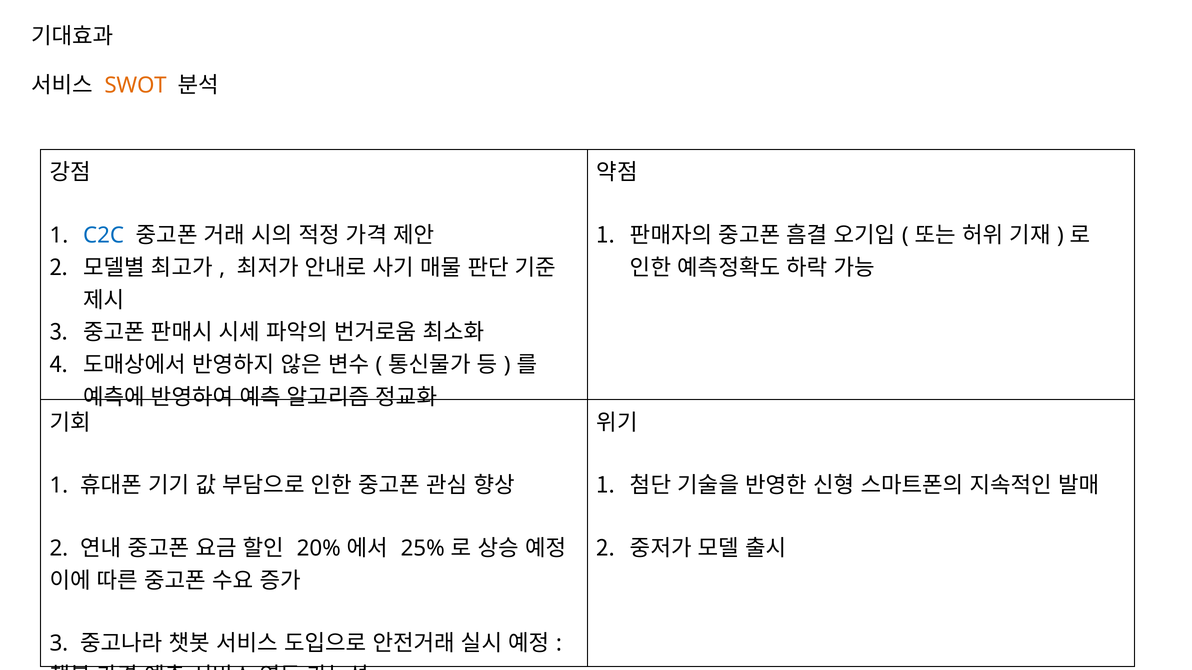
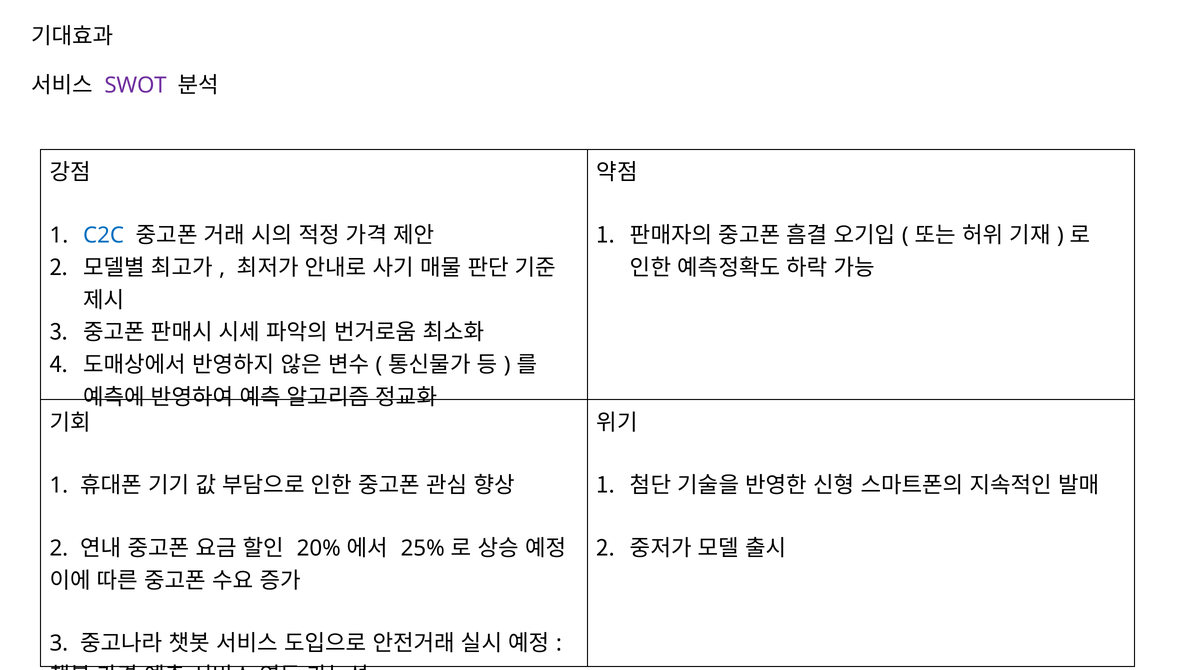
SWOT colour: orange -> purple
